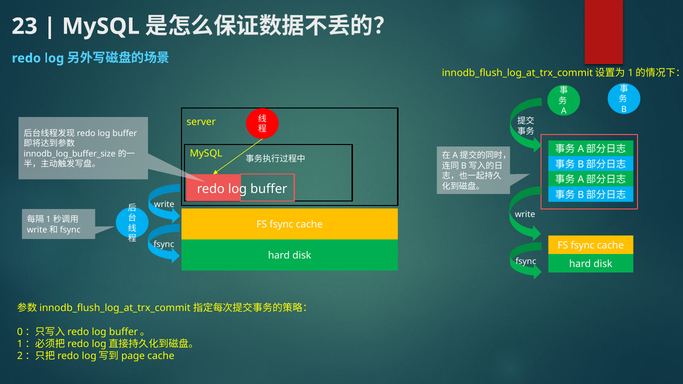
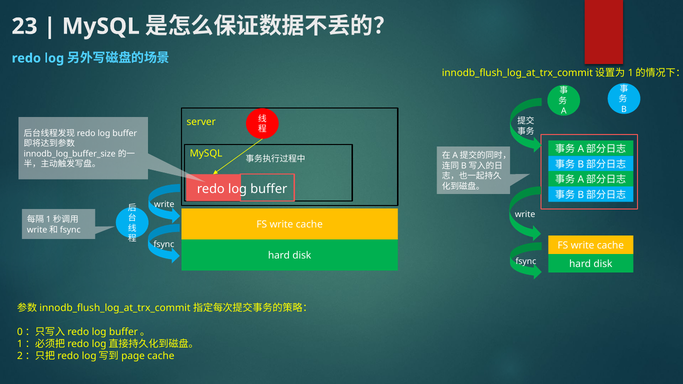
fsync at (281, 225): fsync -> write
fsync at (583, 246): fsync -> write
